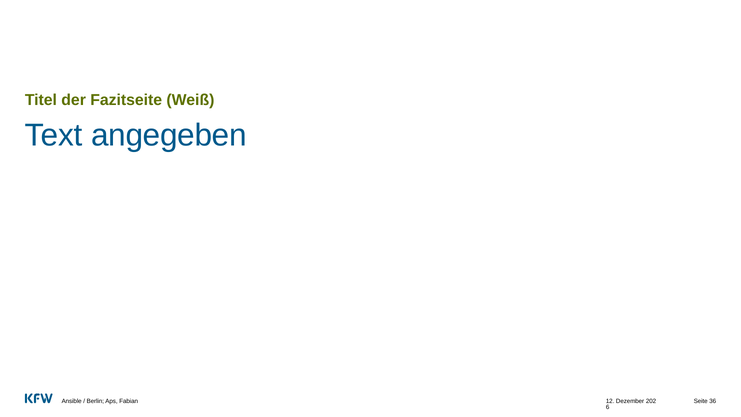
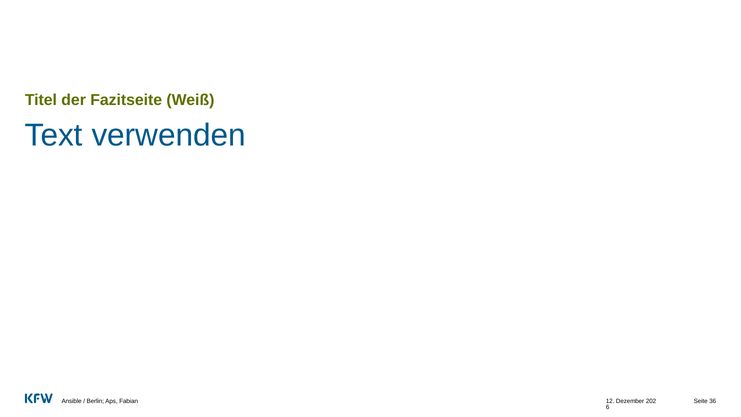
angegeben: angegeben -> verwenden
